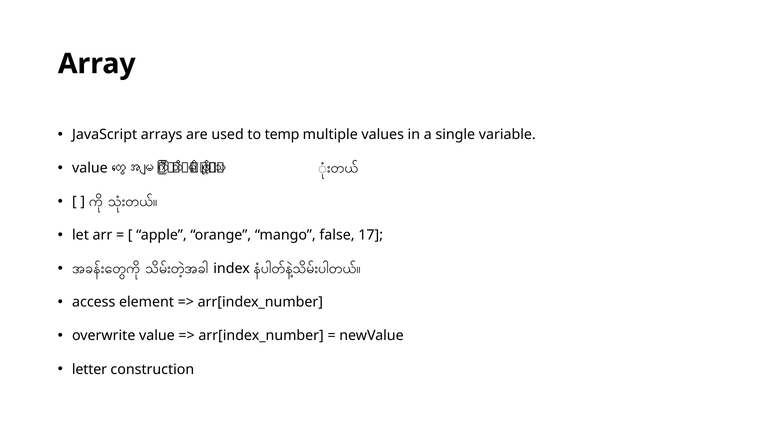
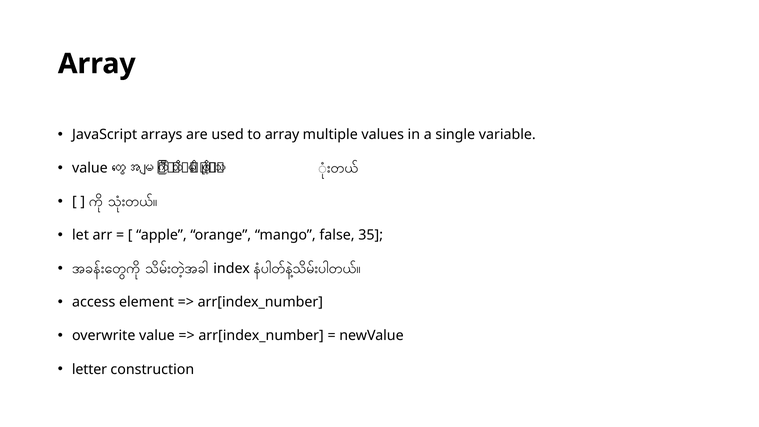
to temp: temp -> array
17: 17 -> 35
